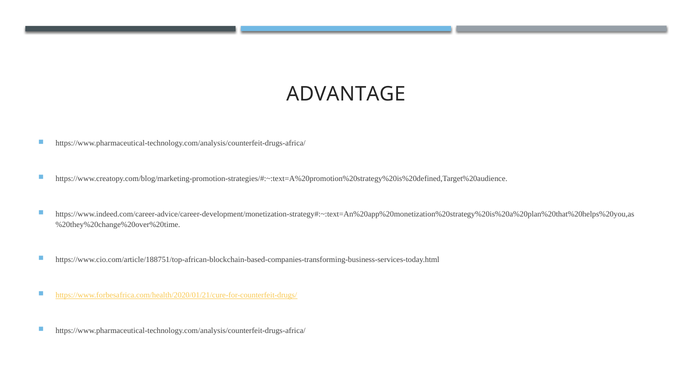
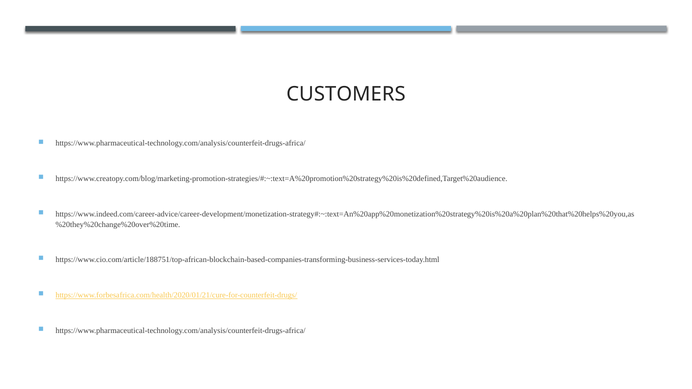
ADVANTAGE: ADVANTAGE -> CUSTOMERS
